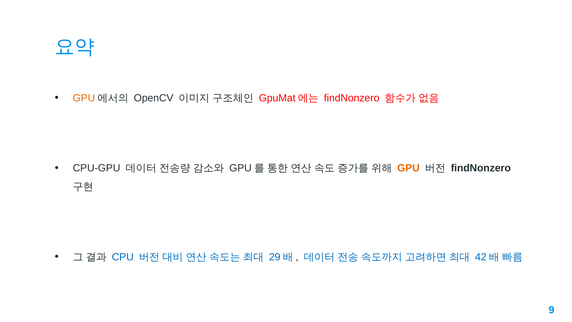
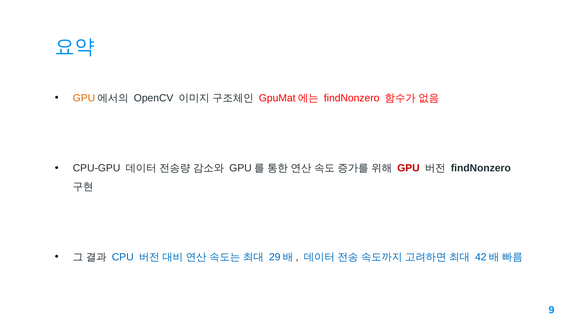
GPU at (408, 168) colour: orange -> red
